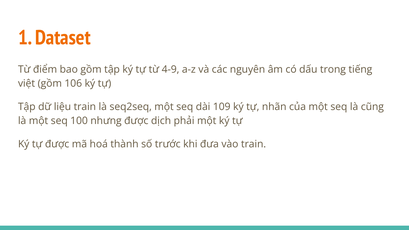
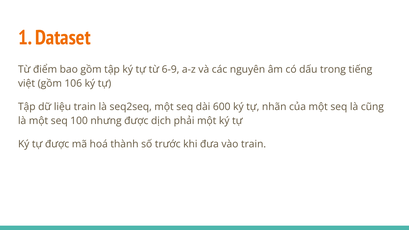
4-9: 4-9 -> 6-9
109: 109 -> 600
